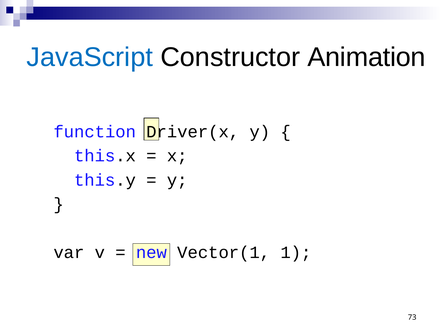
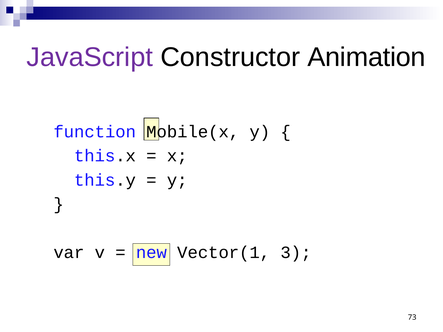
JavaScript colour: blue -> purple
Driver(x: Driver(x -> Mobile(x
1: 1 -> 3
